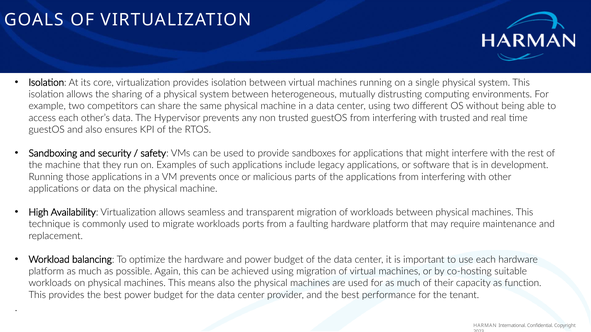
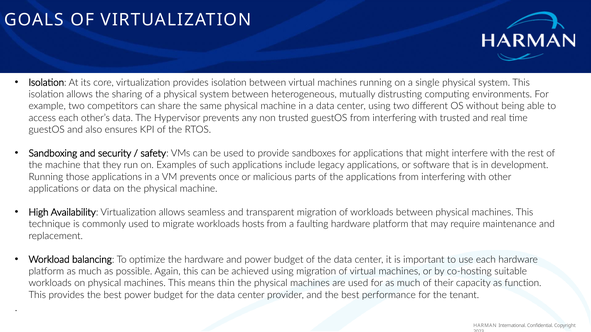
ports: ports -> hosts
means also: also -> thin
